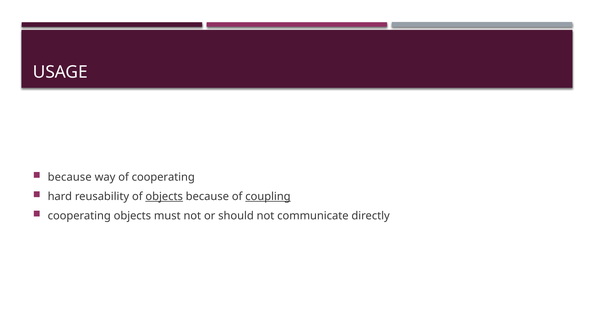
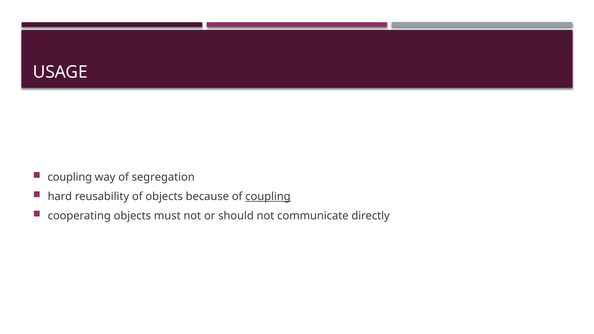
because at (70, 177): because -> coupling
of cooperating: cooperating -> segregation
objects at (164, 197) underline: present -> none
